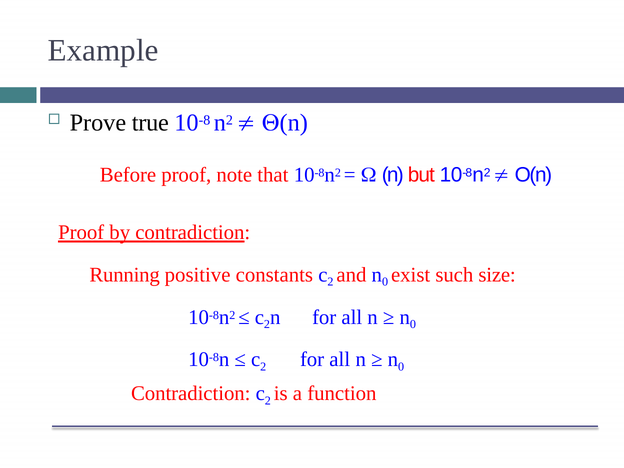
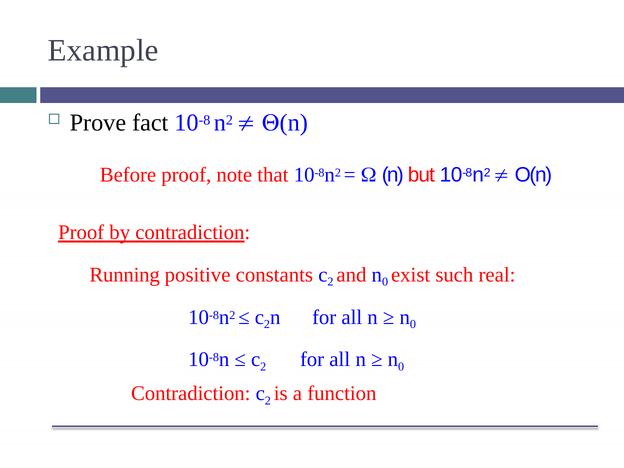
true: true -> fact
size: size -> real
